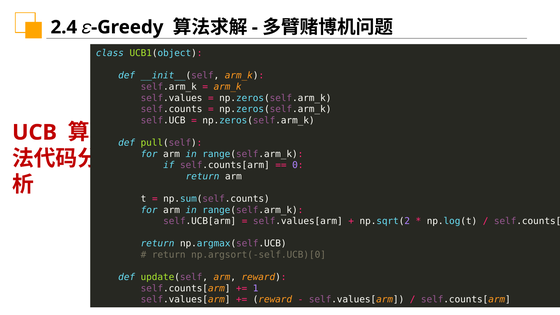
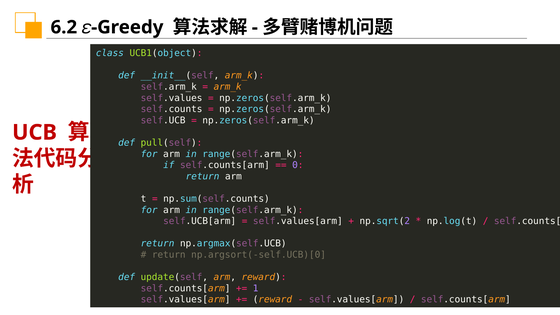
2.4: 2.4 -> 6.2
